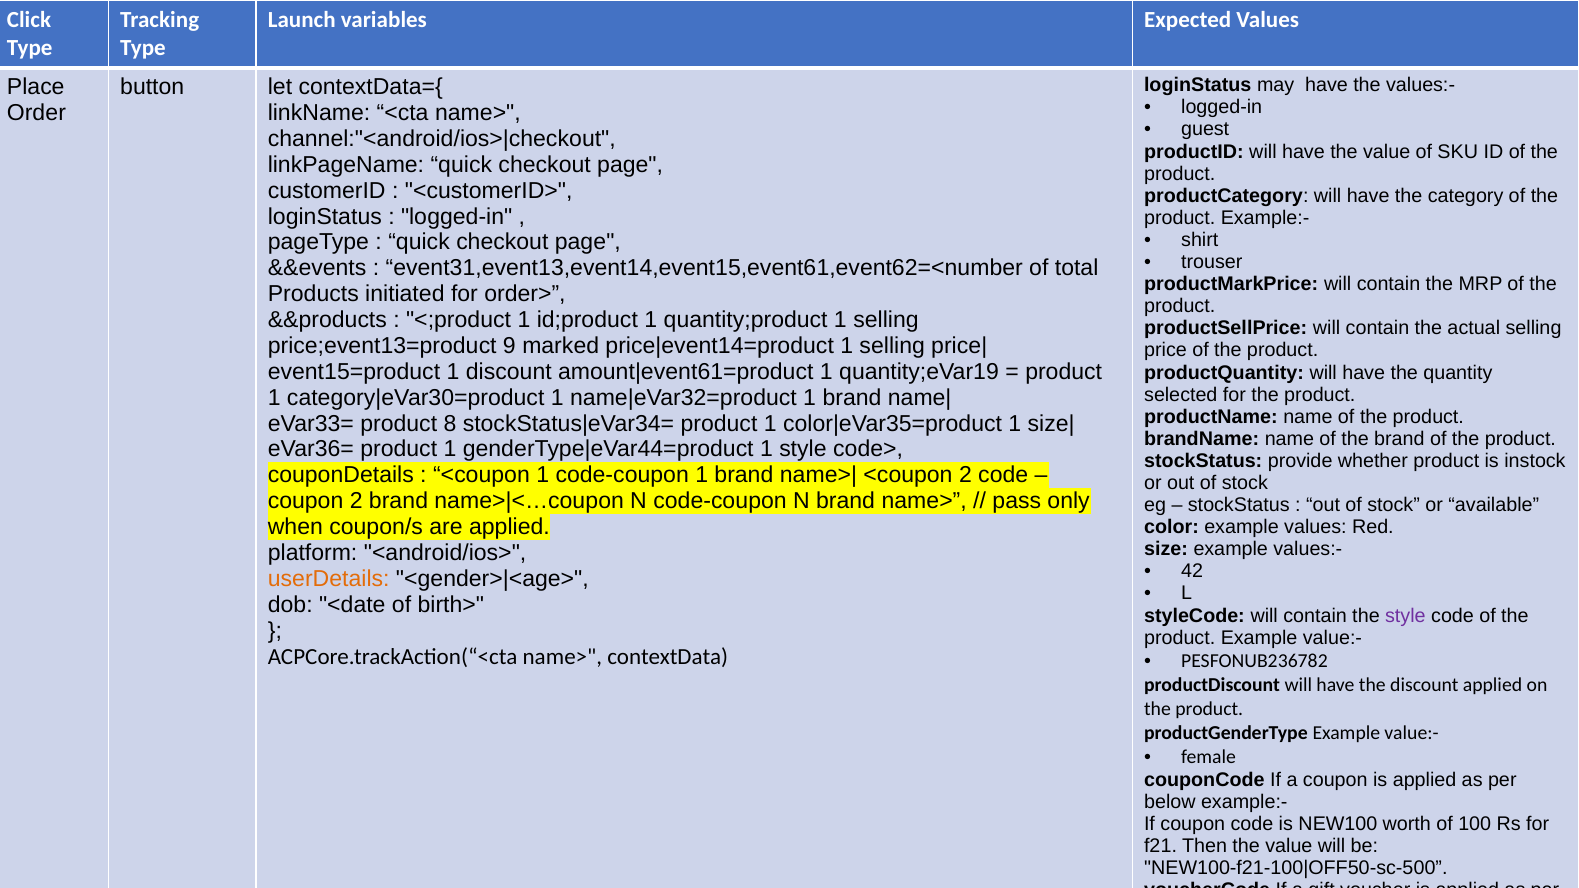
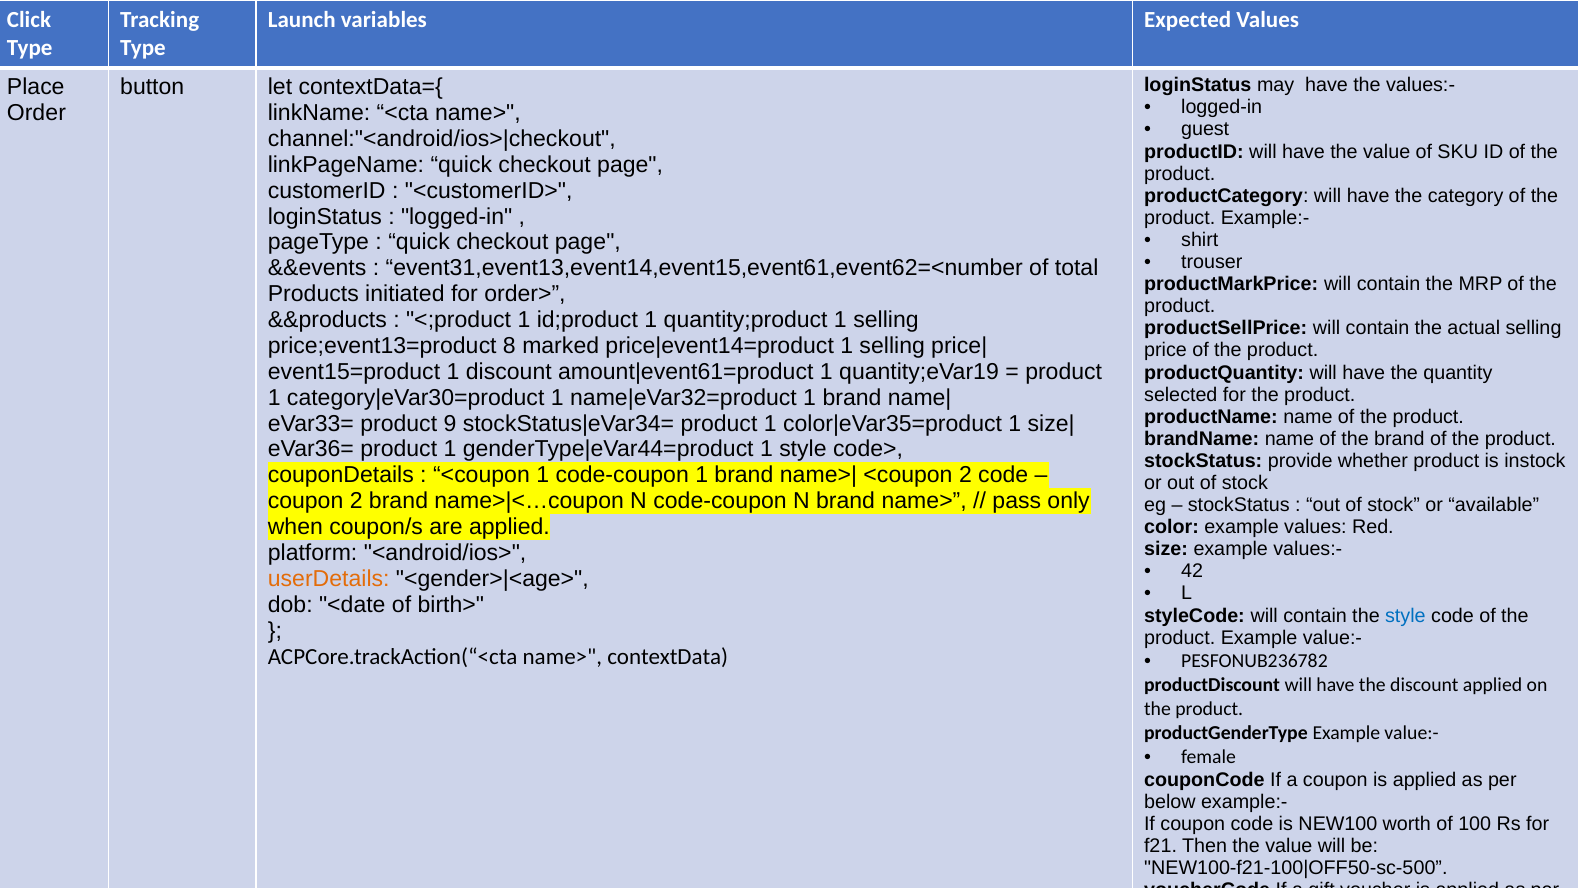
9: 9 -> 8
8: 8 -> 9
style at (1405, 616) colour: purple -> blue
